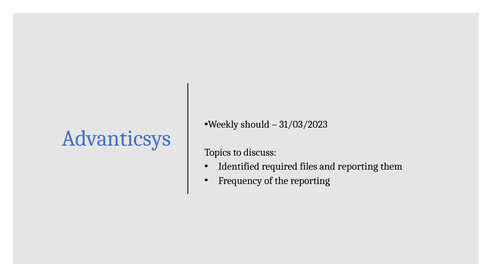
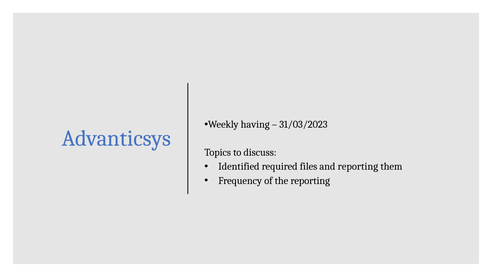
should: should -> having
